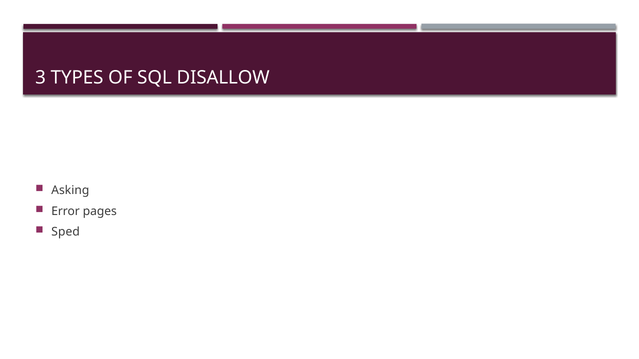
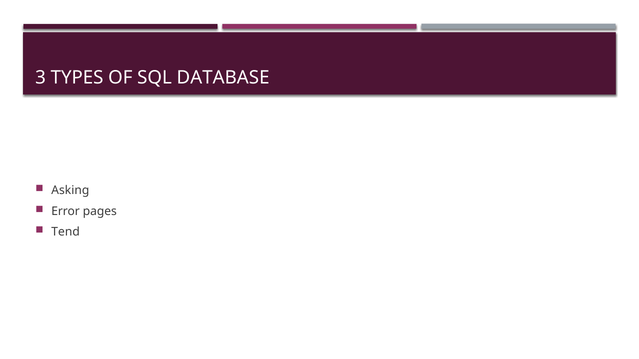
DISALLOW: DISALLOW -> DATABASE
Sped: Sped -> Tend
